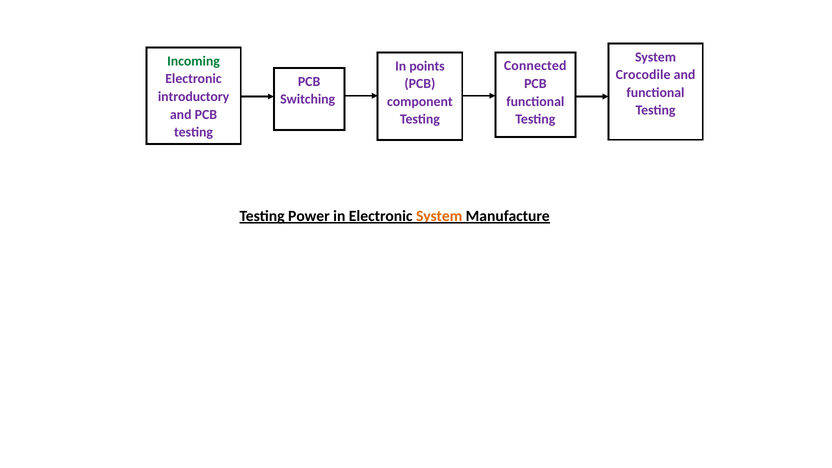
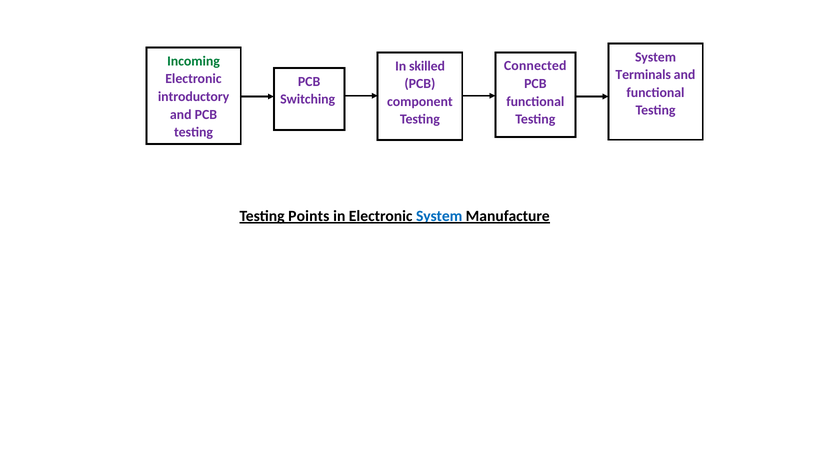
points: points -> skilled
Crocodile: Crocodile -> Terminals
Power: Power -> Points
System at (439, 216) colour: orange -> blue
